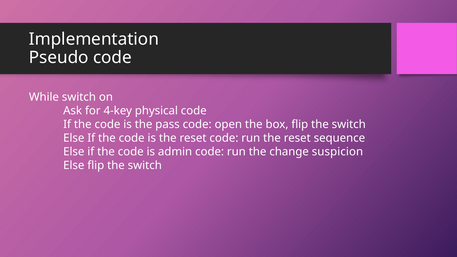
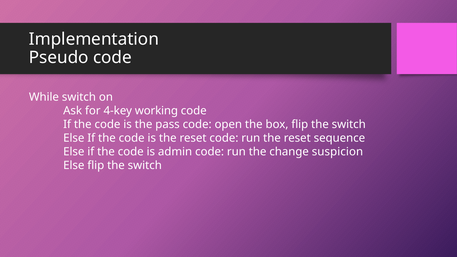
physical: physical -> working
